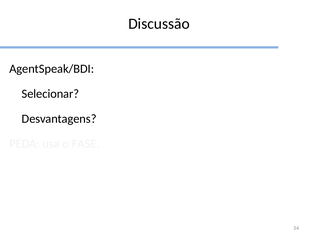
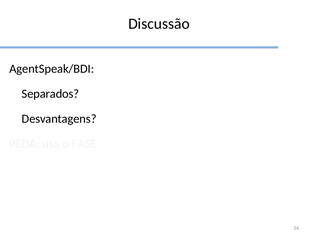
Selecionar: Selecionar -> Separados
